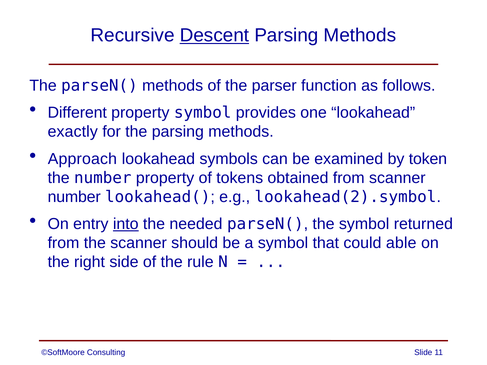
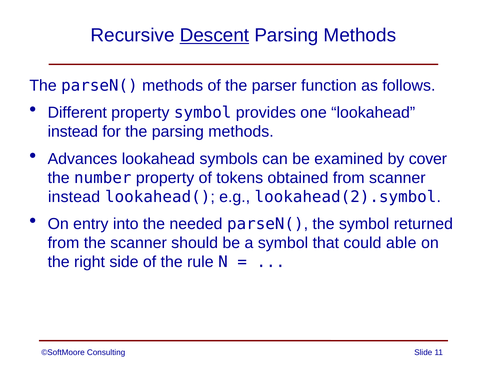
exactly at (73, 132): exactly -> instead
Approach: Approach -> Advances
token: token -> cover
number at (74, 197): number -> instead
into underline: present -> none
